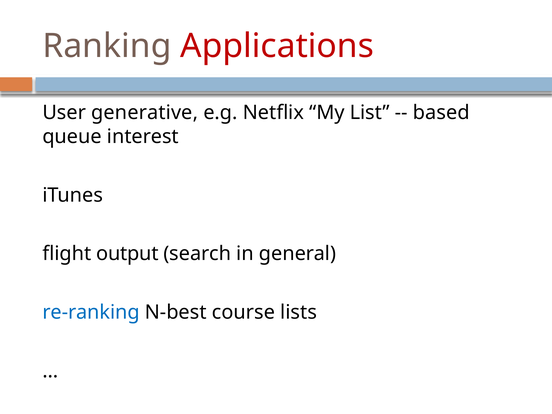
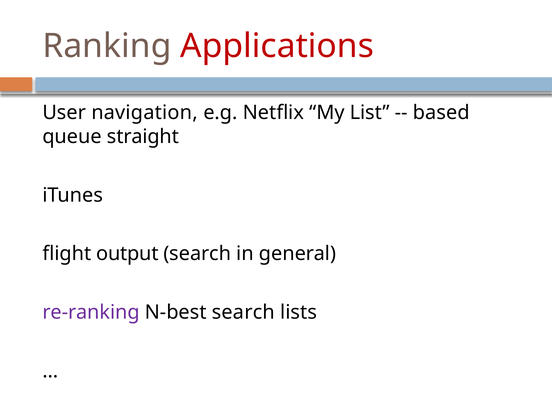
generative: generative -> navigation
interest: interest -> straight
re-ranking colour: blue -> purple
N-best course: course -> search
